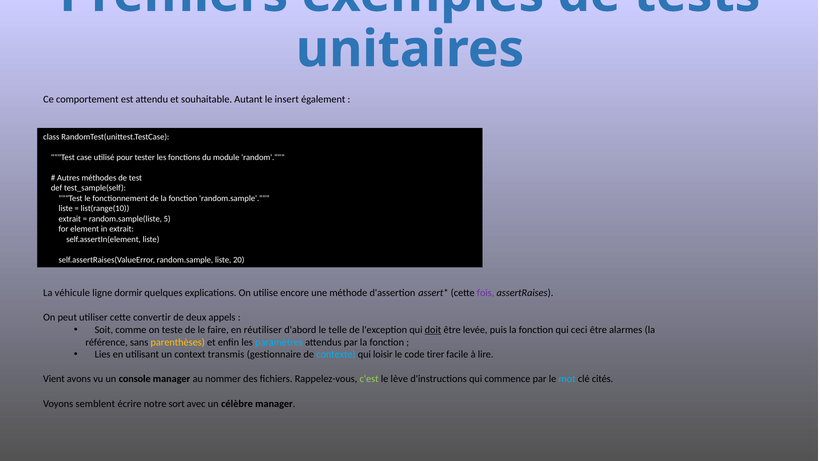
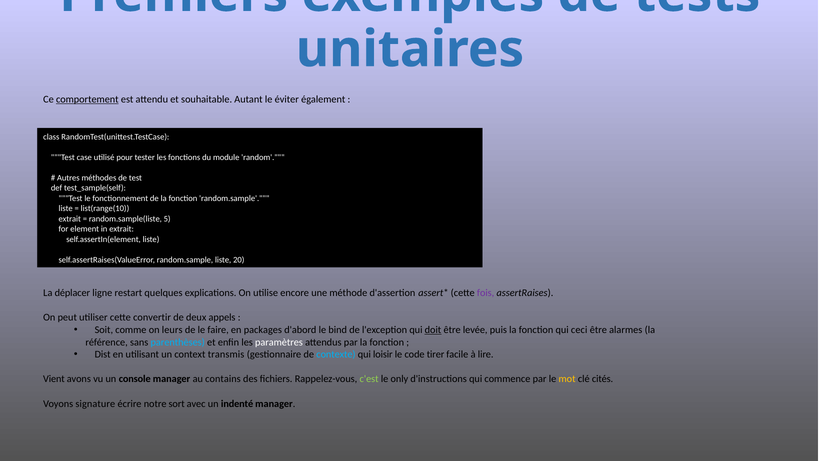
comportement underline: none -> present
insert: insert -> éviter
véhicule: véhicule -> déplacer
dormir: dormir -> restart
teste: teste -> leurs
réutiliser: réutiliser -> packages
telle: telle -> bind
parenthèses colour: yellow -> light blue
paramètres colour: light blue -> white
Lies: Lies -> Dist
nommer: nommer -> contains
lève: lève -> only
mot colour: light blue -> yellow
semblent: semblent -> signature
célèbre: célèbre -> indenté
